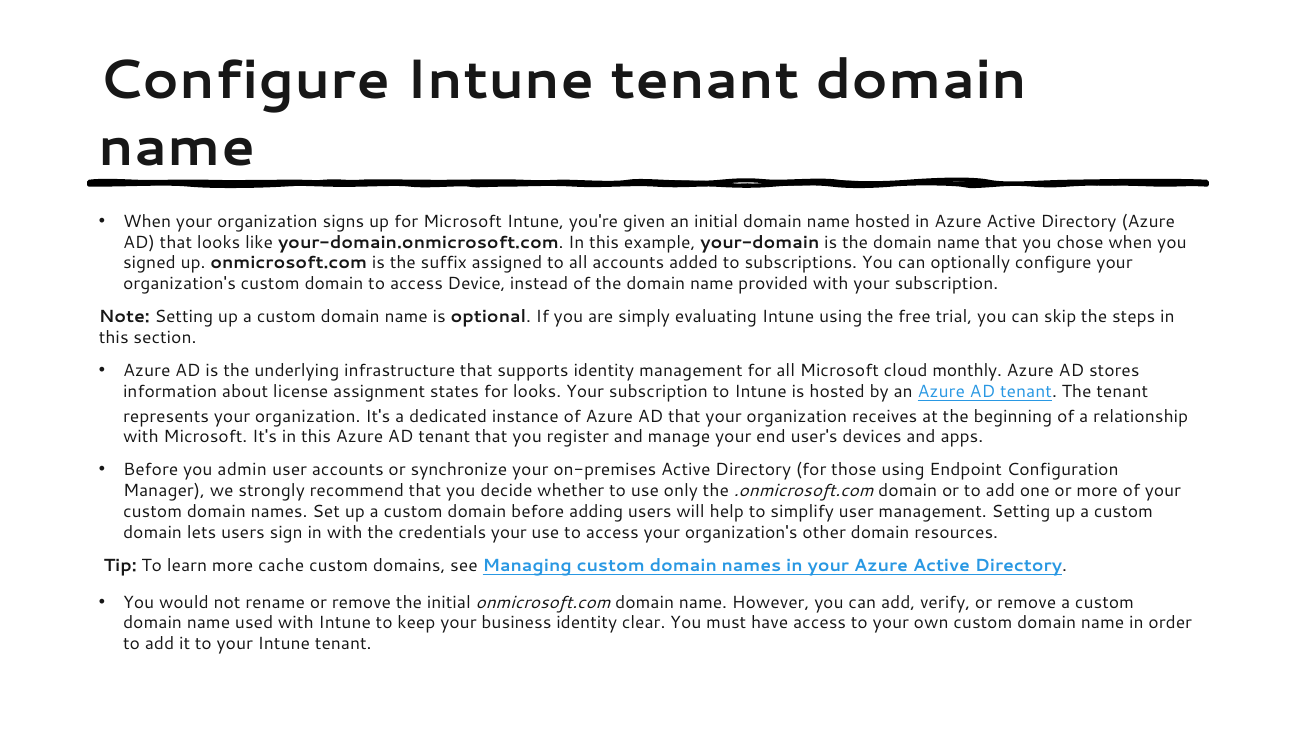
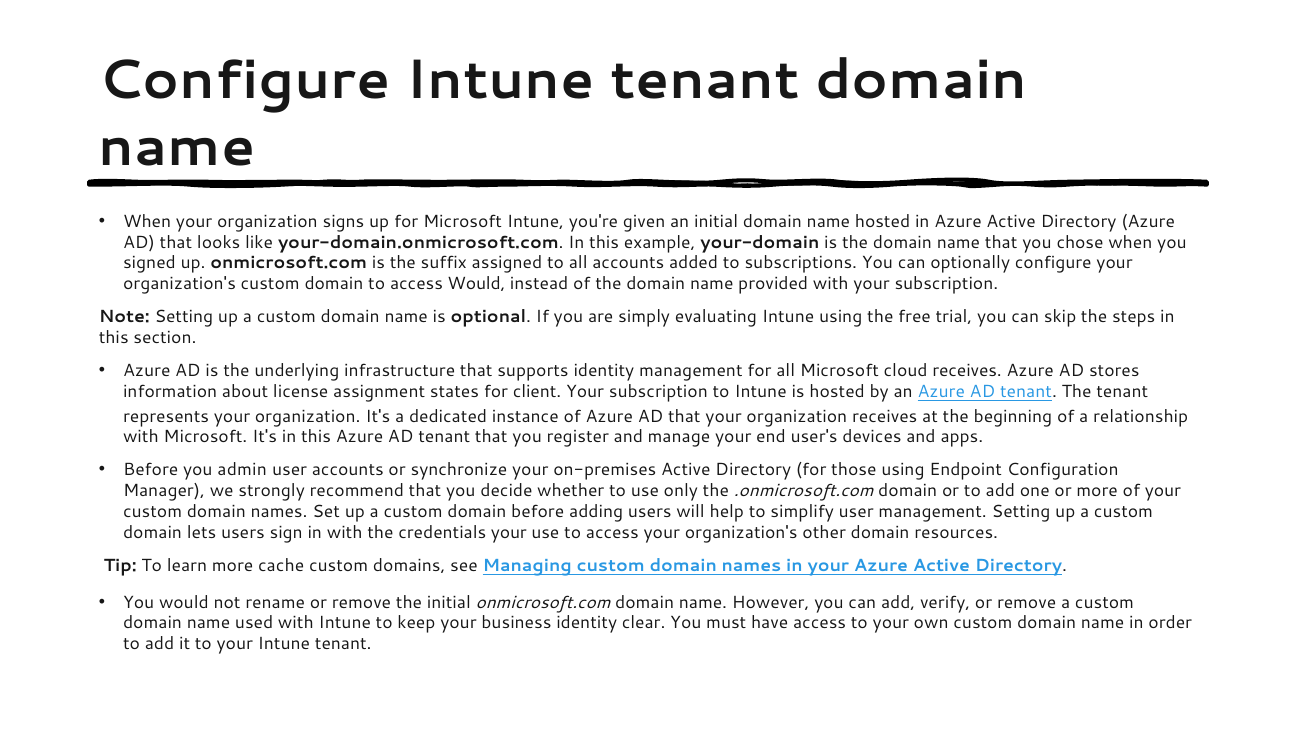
access Device: Device -> Would
cloud monthly: monthly -> receives
for looks: looks -> client
